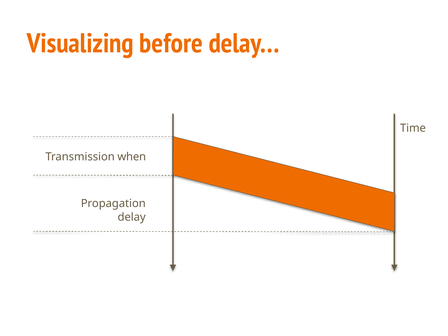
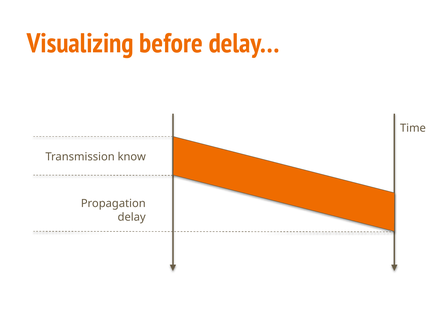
when: when -> know
